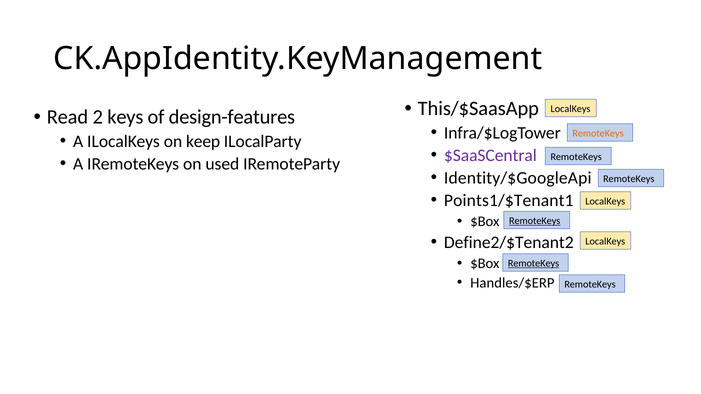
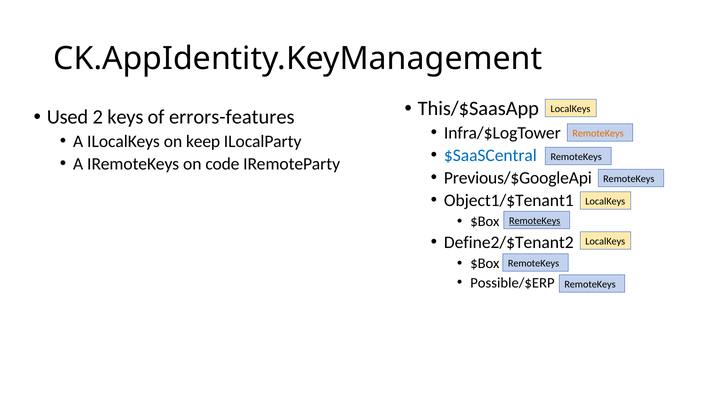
Read: Read -> Used
design-features: design-features -> errors-features
$SaaSCentral colour: purple -> blue
used: used -> code
Identity/$GoogleApi: Identity/$GoogleApi -> Previous/$GoogleApi
Points1/$Tenant1: Points1/$Tenant1 -> Object1/$Tenant1
RemoteKeys at (534, 263) underline: present -> none
Handles/$ERP: Handles/$ERP -> Possible/$ERP
